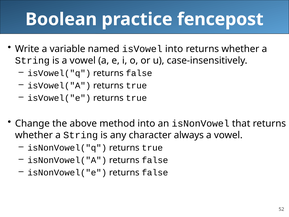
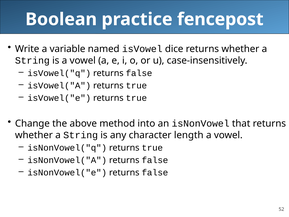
isVowel into: into -> dice
always: always -> length
